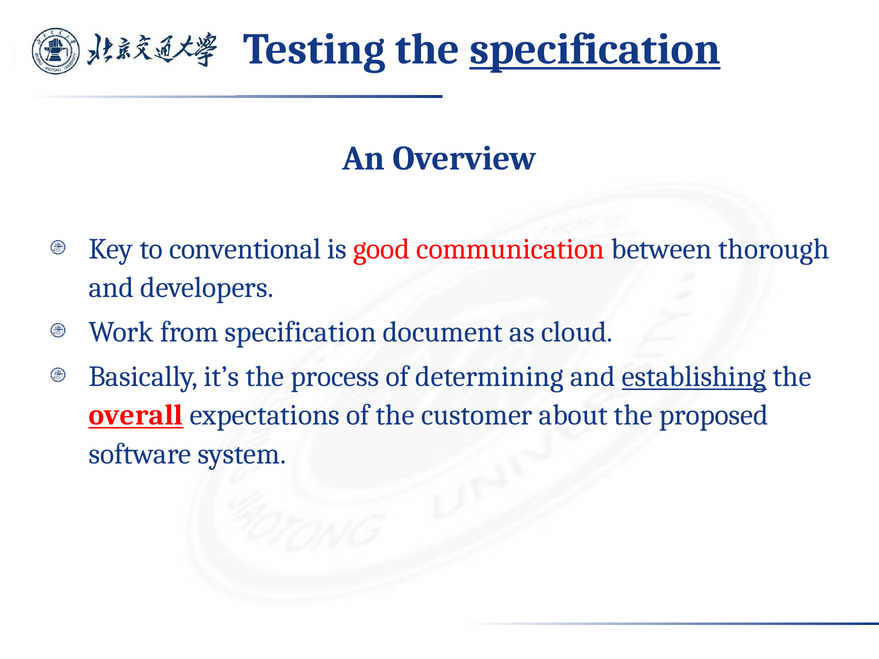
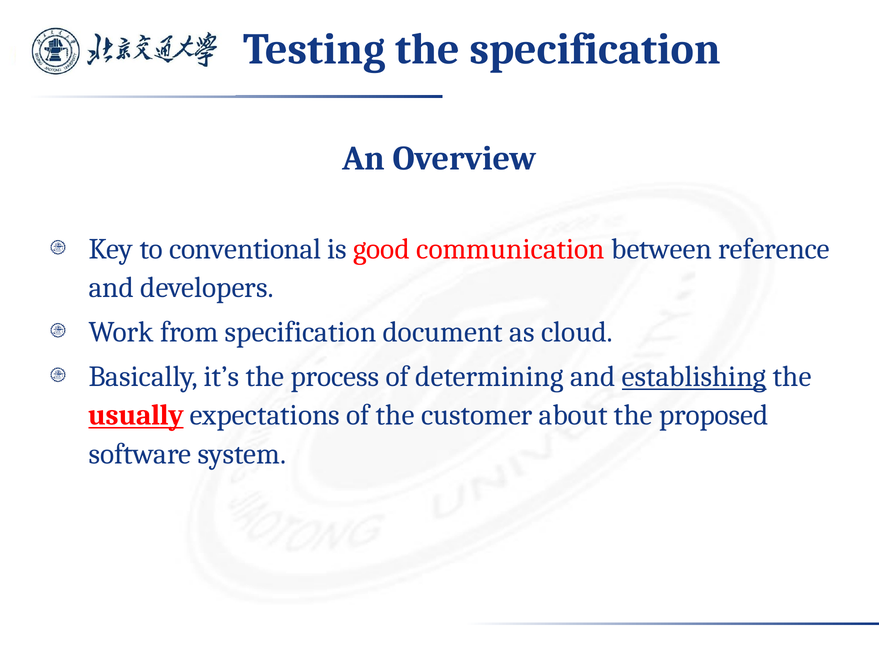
specification at (595, 49) underline: present -> none
thorough: thorough -> reference
overall: overall -> usually
